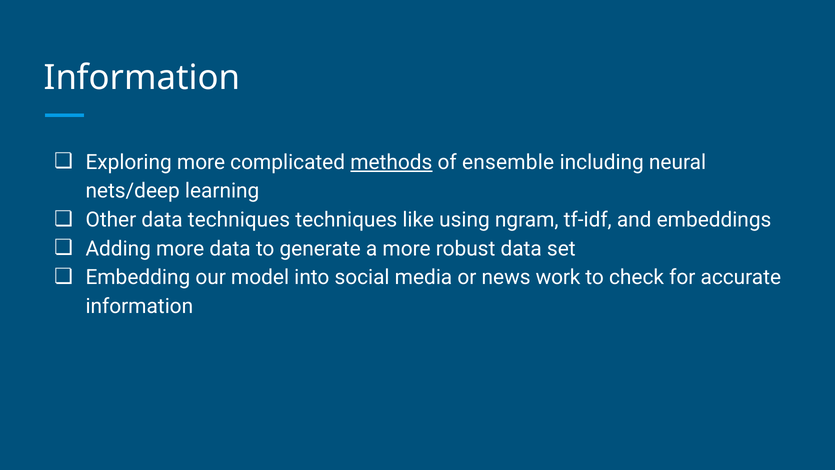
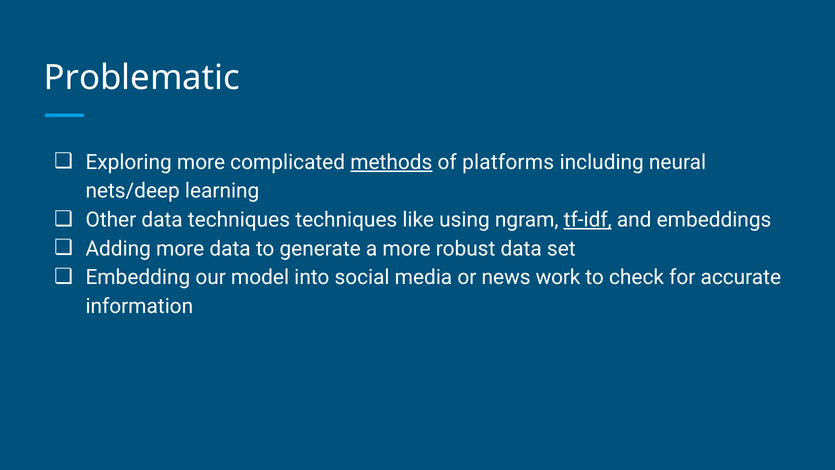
Information at (142, 78): Information -> Problematic
ensemble: ensemble -> platforms
tf-idf underline: none -> present
